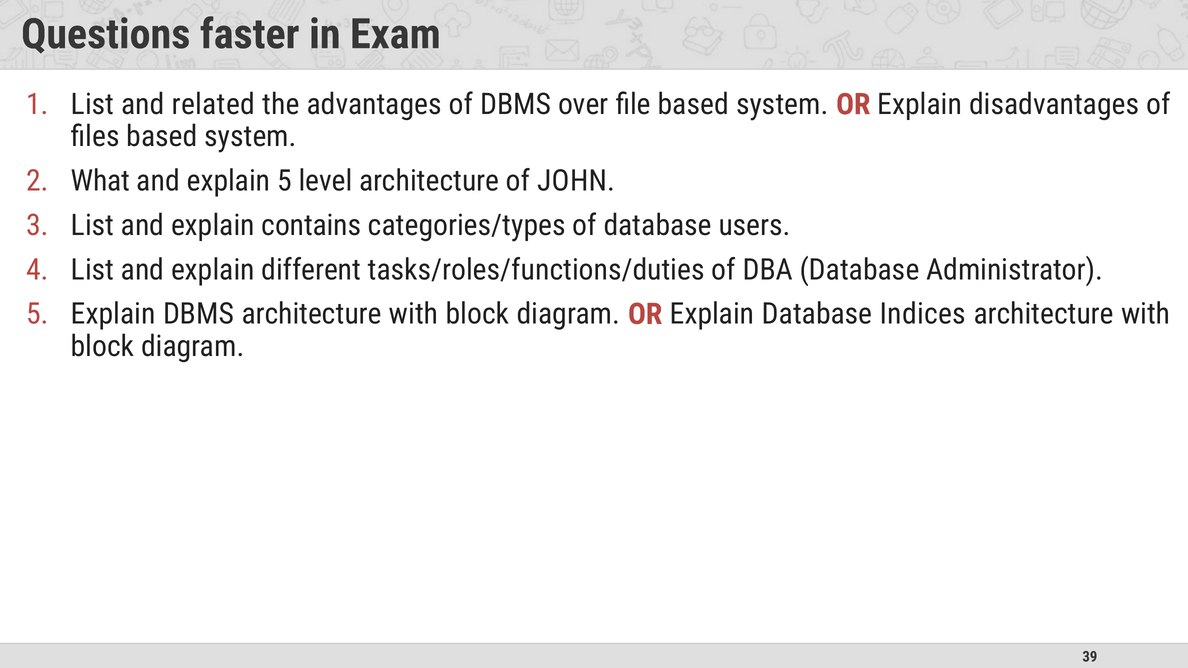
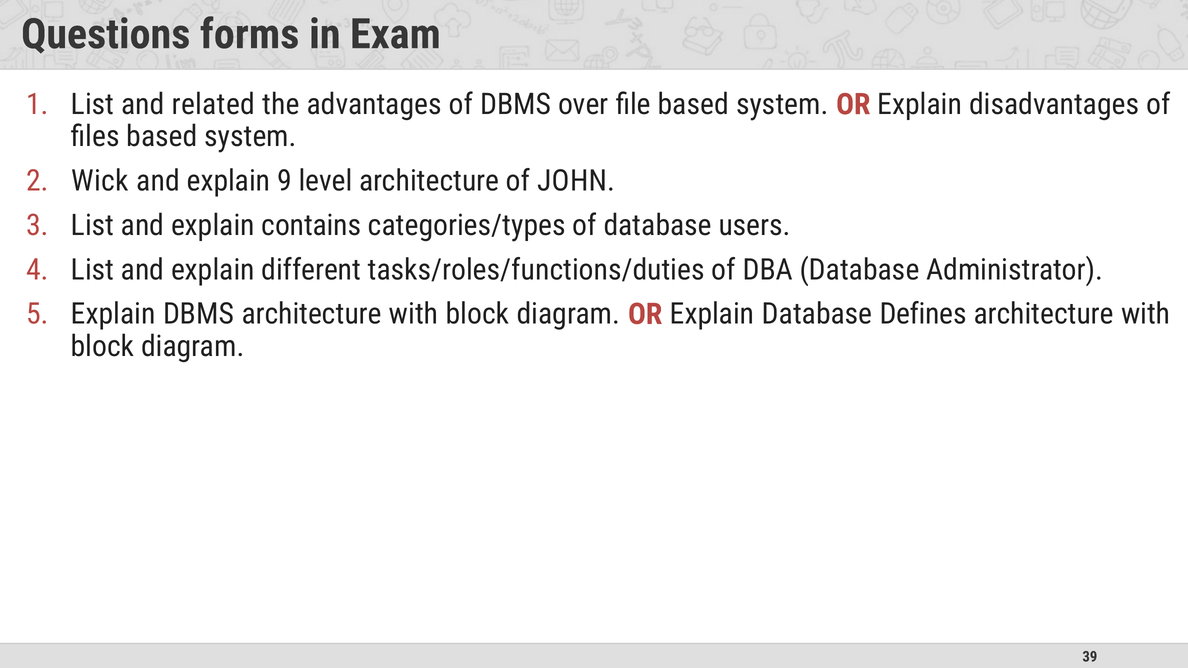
faster: faster -> forms
What: What -> Wick
explain 5: 5 -> 9
Indices: Indices -> Defines
